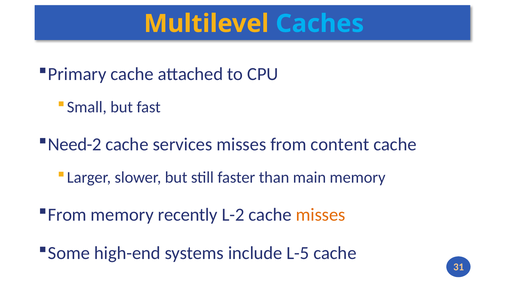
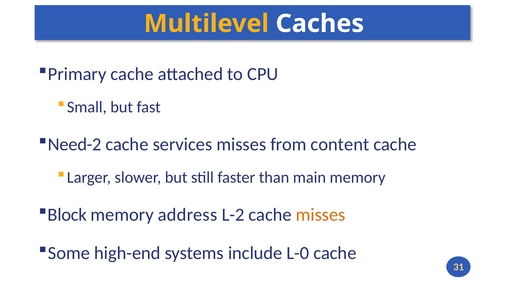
Caches colour: light blue -> white
From at (67, 215): From -> Block
recently: recently -> address
L-5: L-5 -> L-0
